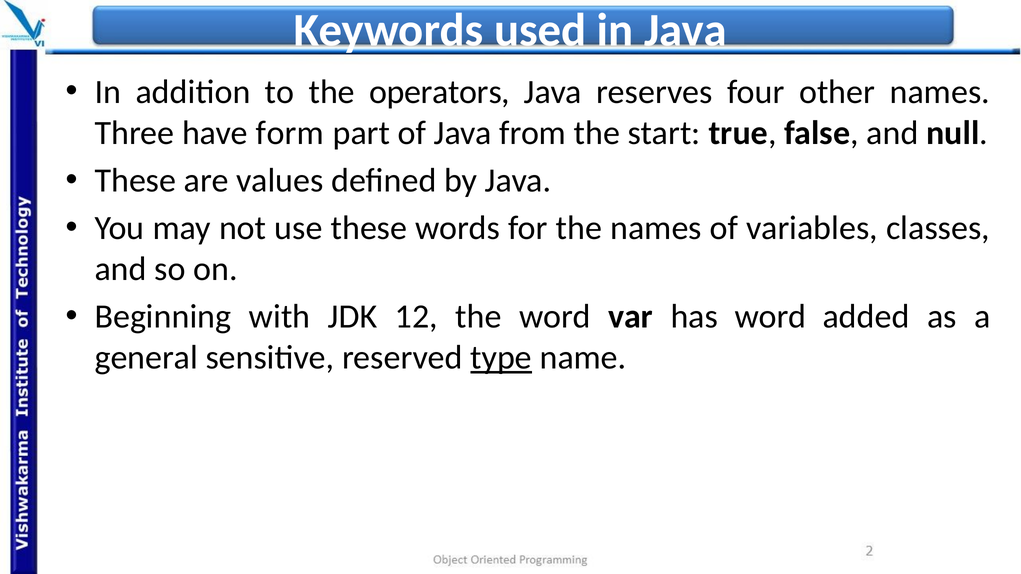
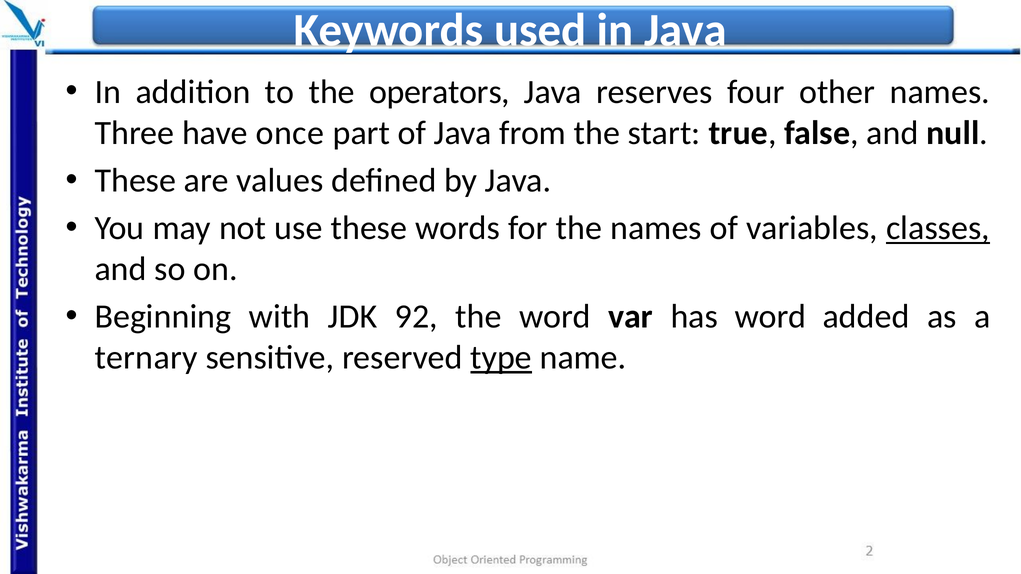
form: form -> once
classes underline: none -> present
12: 12 -> 92
general: general -> ternary
